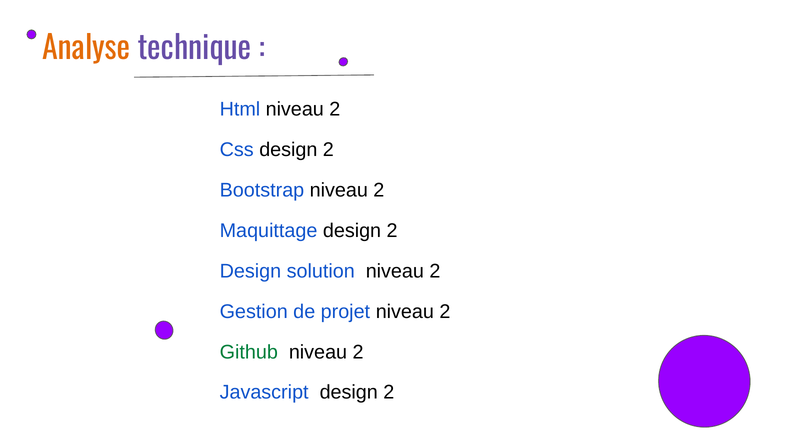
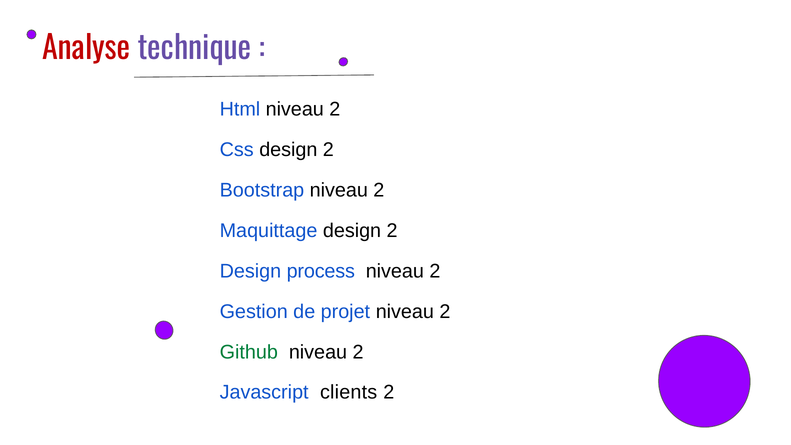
Analyse colour: orange -> red
solution: solution -> process
Javascript design: design -> clients
